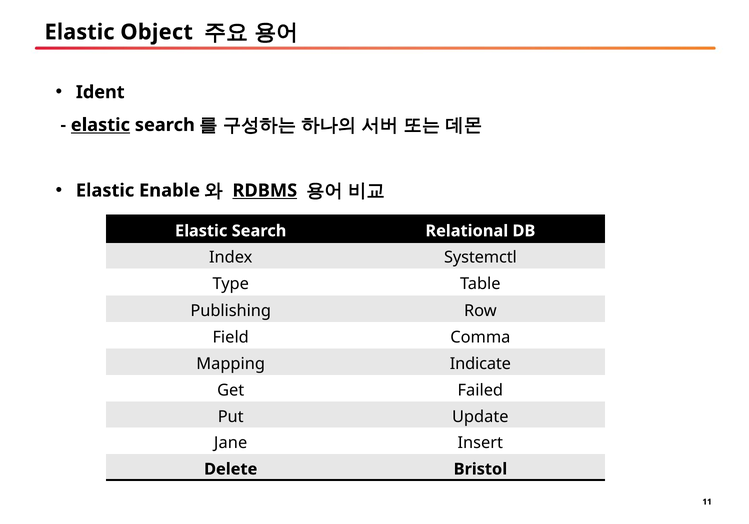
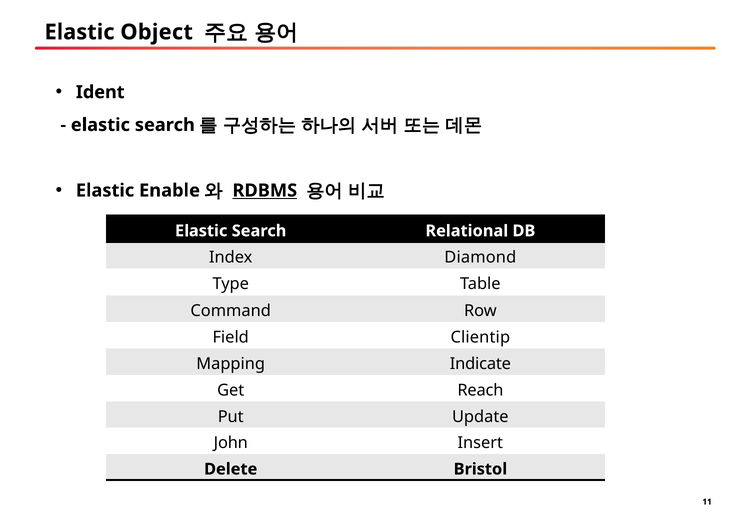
elastic at (100, 125) underline: present -> none
Systemctl: Systemctl -> Diamond
Publishing: Publishing -> Command
Comma: Comma -> Clientip
Failed: Failed -> Reach
Jane: Jane -> John
